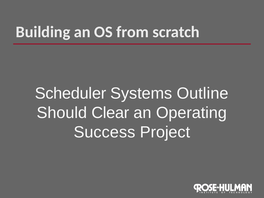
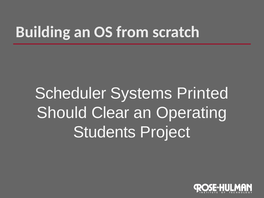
Outline: Outline -> Printed
Success: Success -> Students
